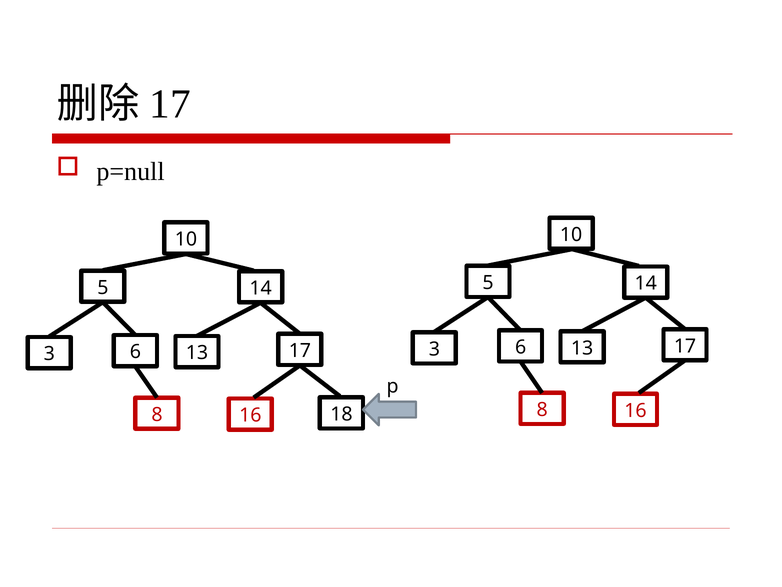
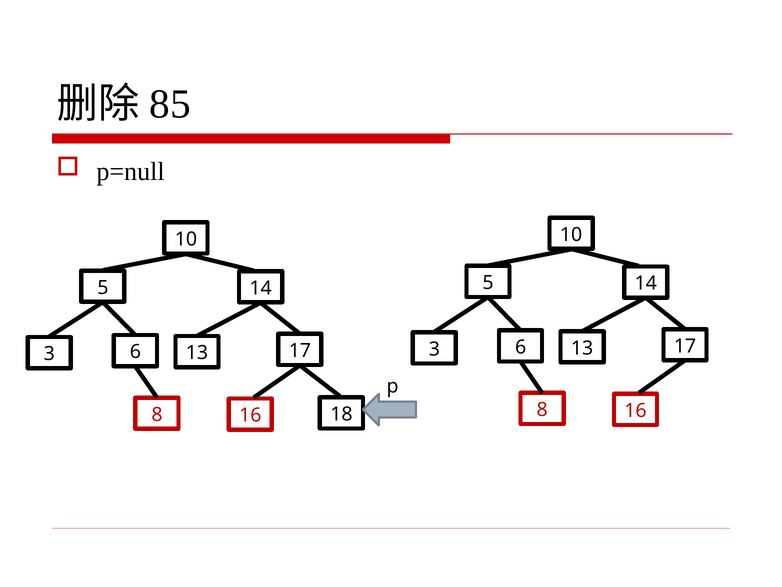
17 at (170, 104): 17 -> 85
